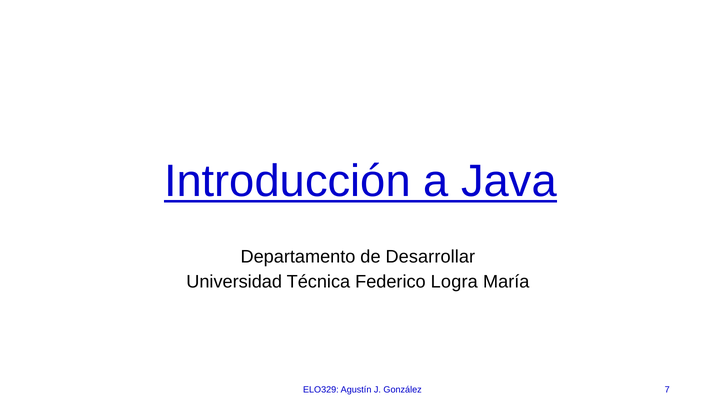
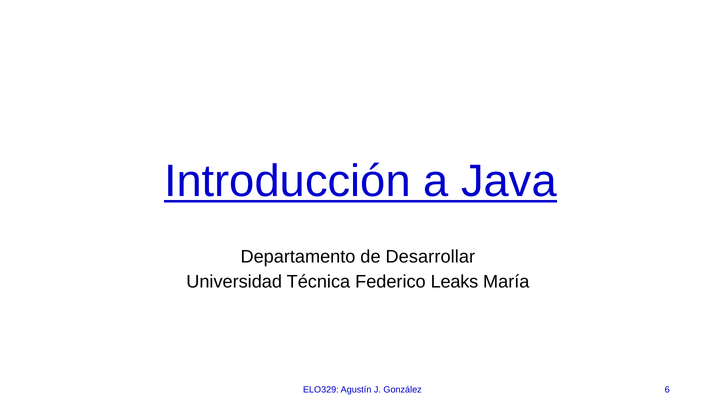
Logra: Logra -> Leaks
7: 7 -> 6
